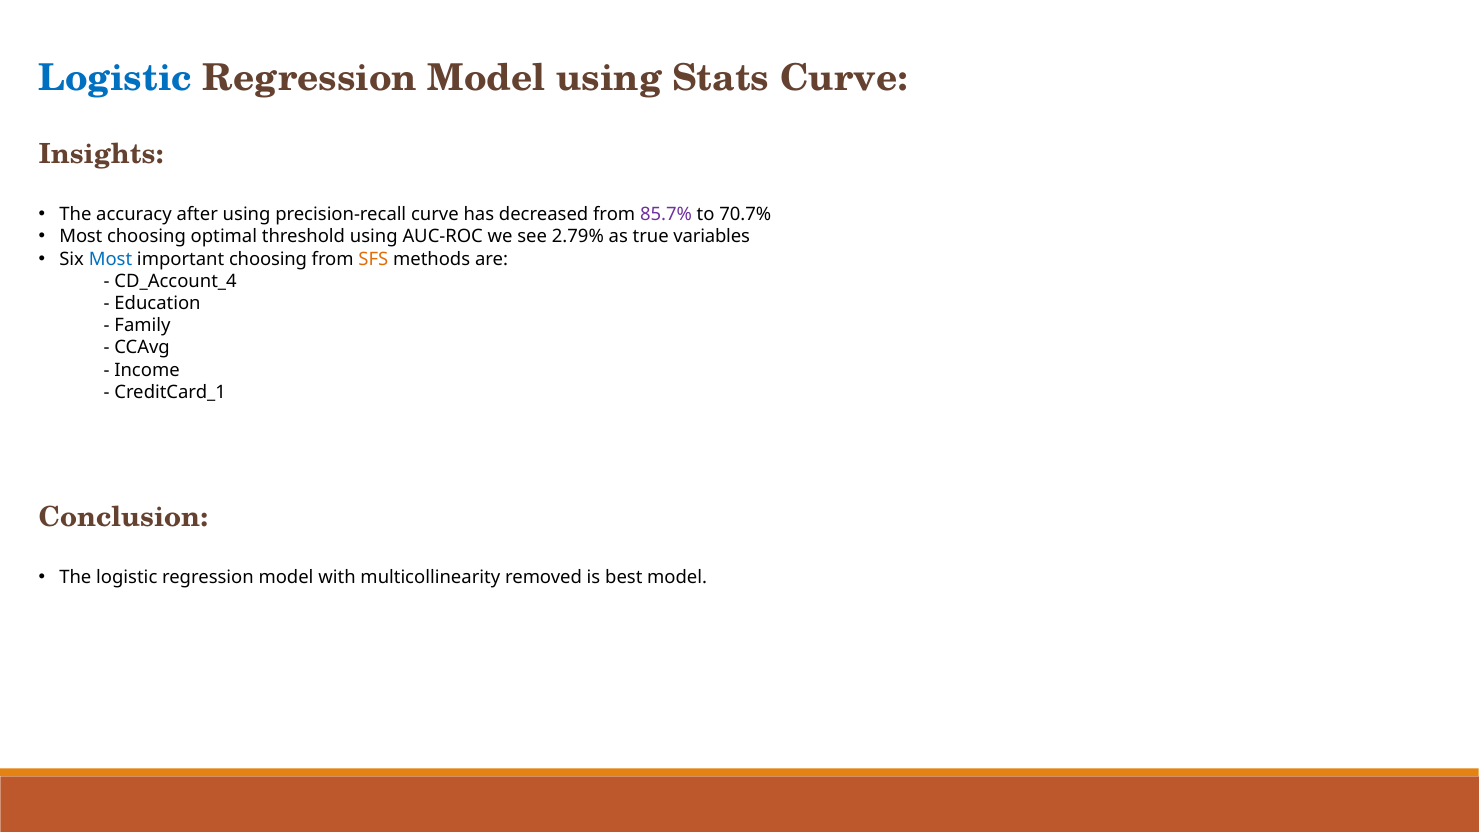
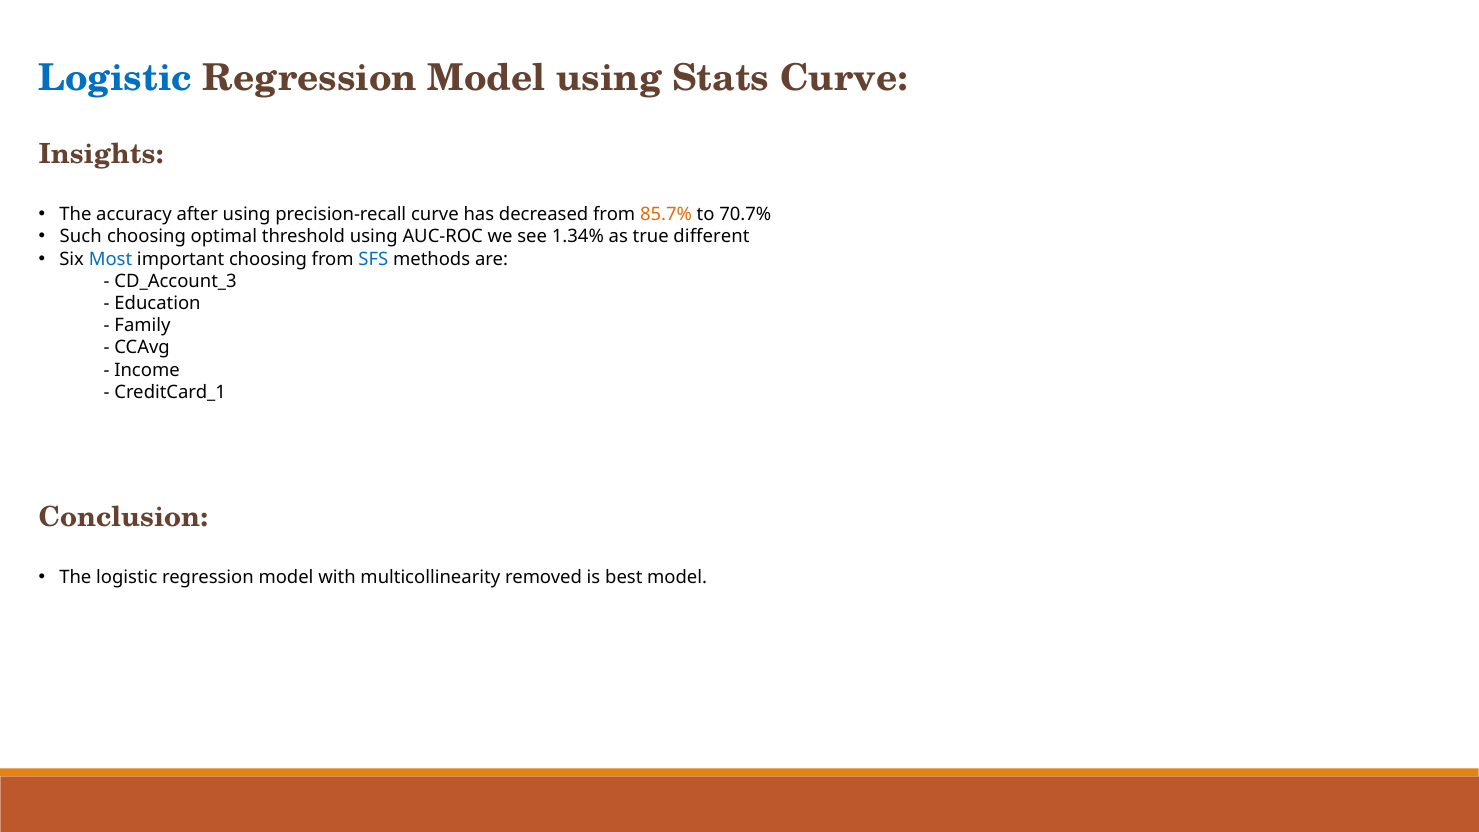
85.7% colour: purple -> orange
Most at (81, 237): Most -> Such
2.79%: 2.79% -> 1.34%
variables: variables -> different
SFS colour: orange -> blue
CD_Account_4: CD_Account_4 -> CD_Account_3
